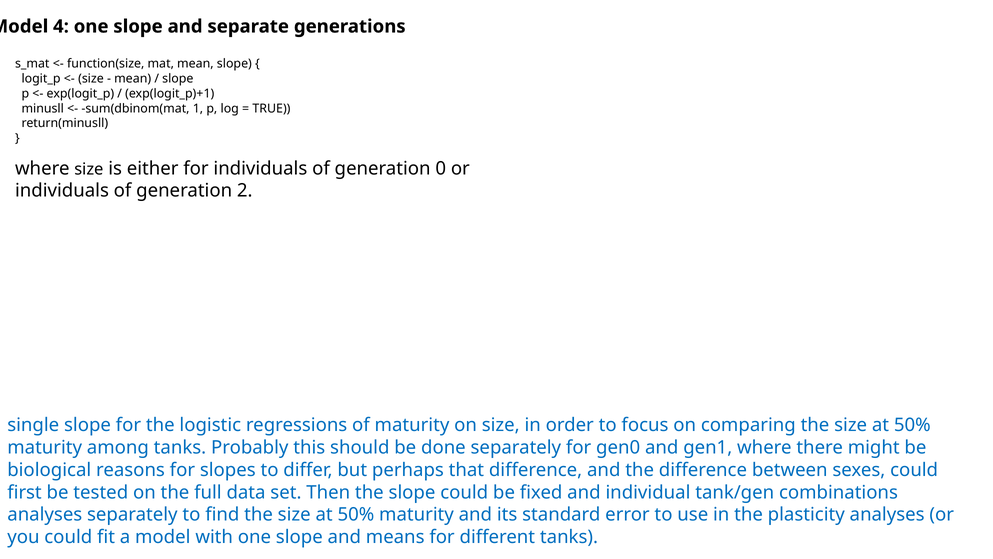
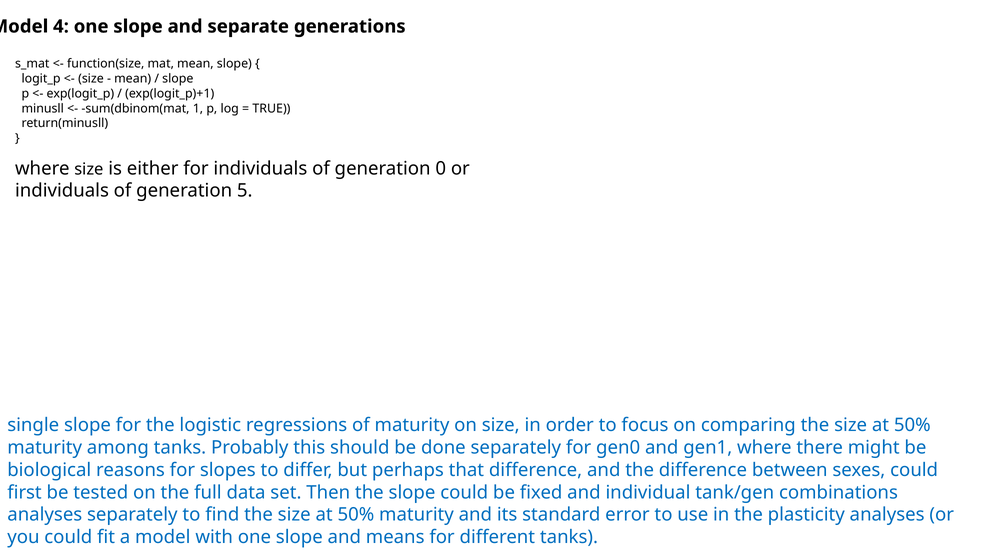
2: 2 -> 5
